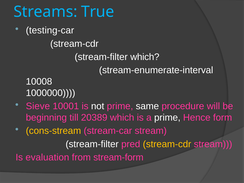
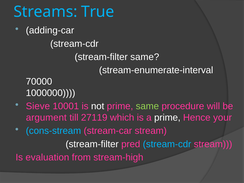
testing-car: testing-car -> adding-car
stream-filter which: which -> same
10008: 10008 -> 70000
same at (147, 106) colour: white -> light green
beginning: beginning -> argument
20389: 20389 -> 27119
form: form -> your
cons-stream colour: yellow -> light blue
stream-cdr at (167, 144) colour: yellow -> light blue
stream-form: stream-form -> stream-high
